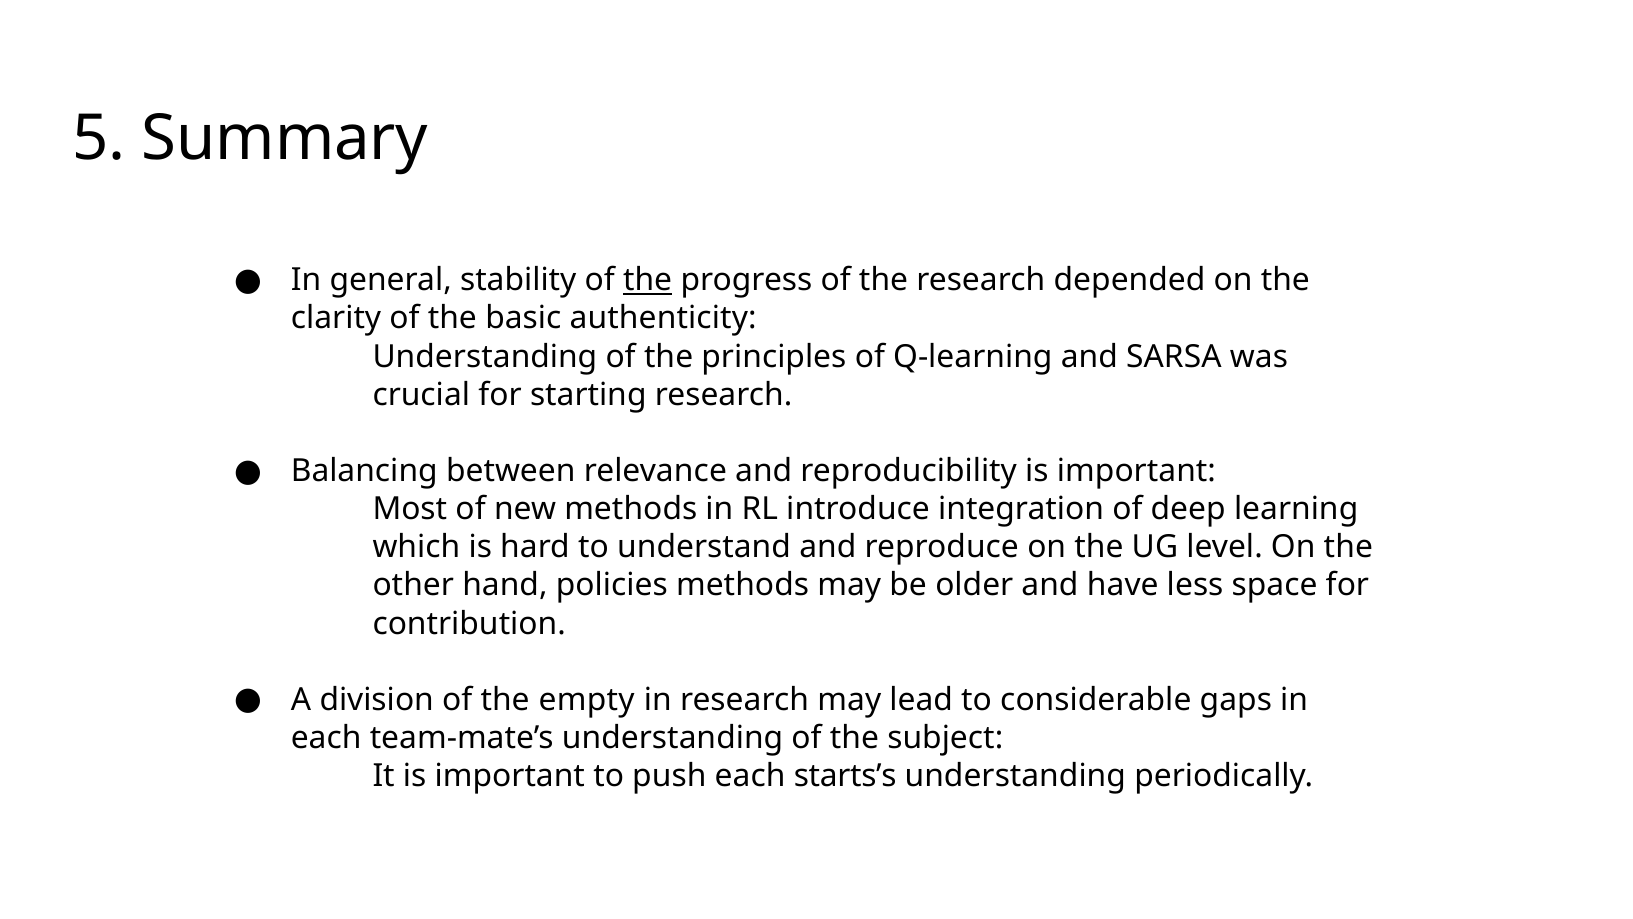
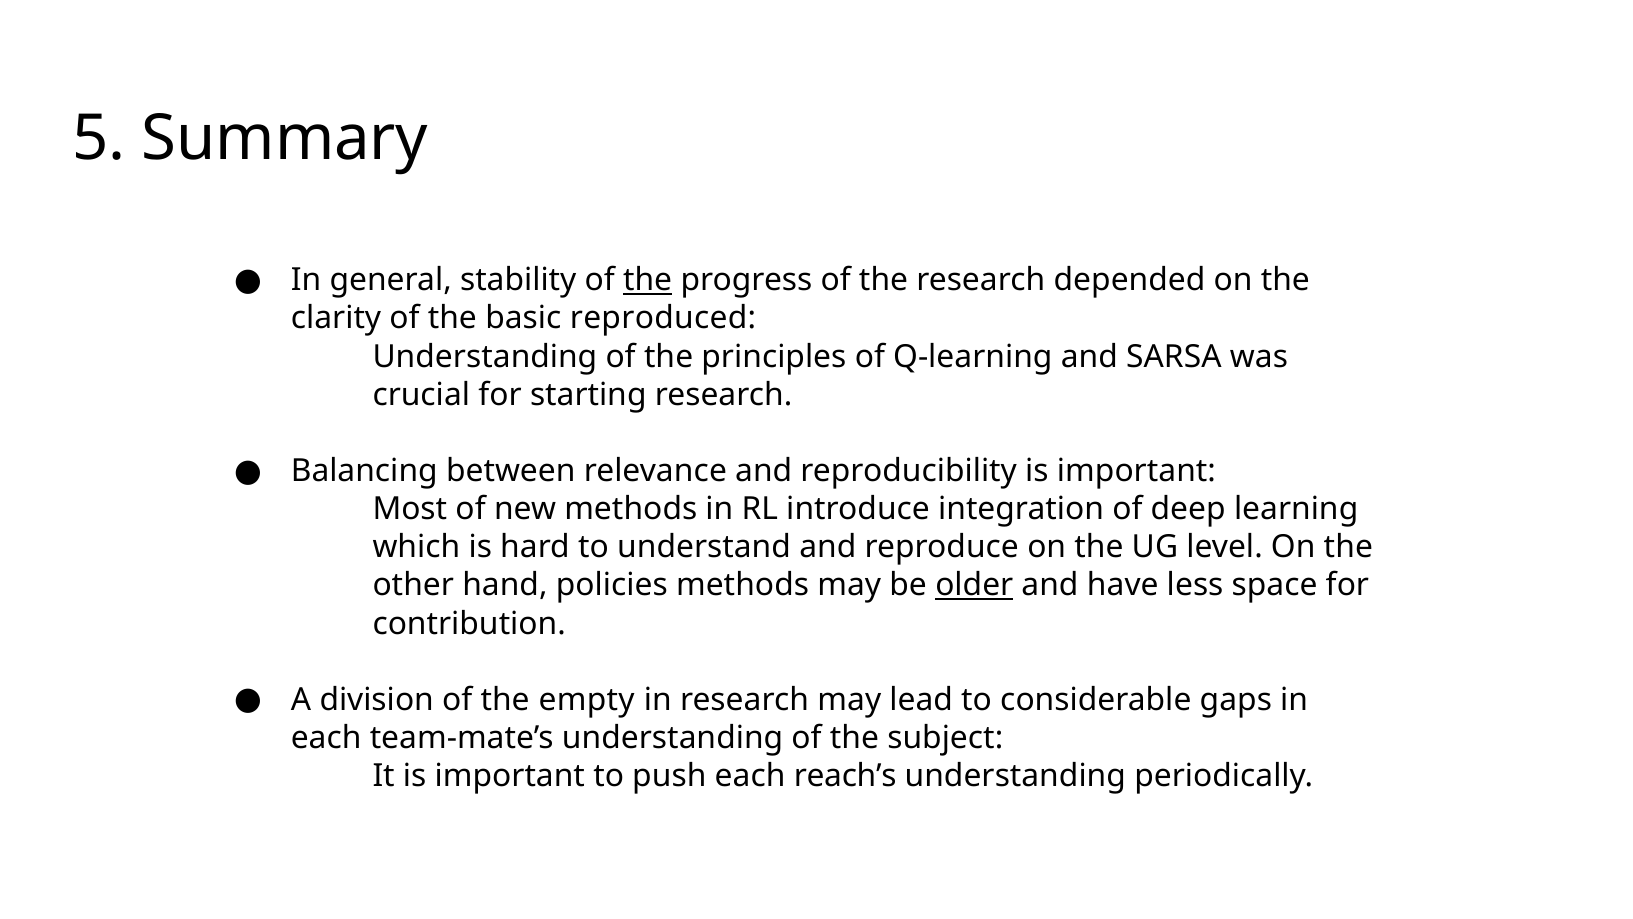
authenticity: authenticity -> reproduced
older underline: none -> present
starts’s: starts’s -> reach’s
